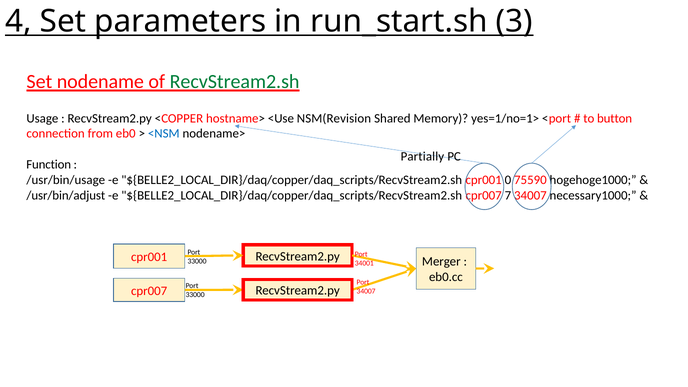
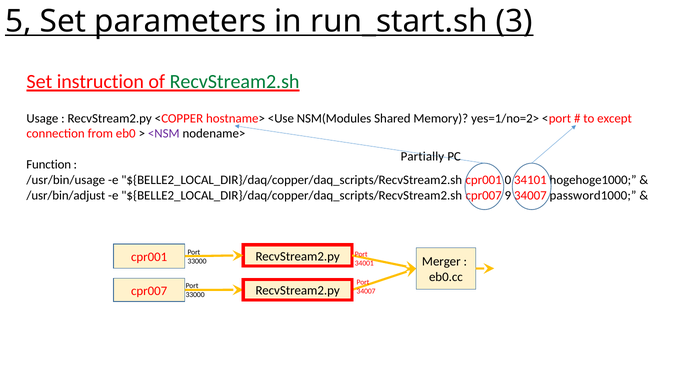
4: 4 -> 5
nodename: nodename -> instruction
NSM(Revision: NSM(Revision -> NSM(Modules
yes=1/no=1>: yes=1/no=1> -> yes=1/no=2>
button: button -> except
<NSM colour: blue -> purple
75590: 75590 -> 34101
7: 7 -> 9
necessary1000: necessary1000 -> password1000
